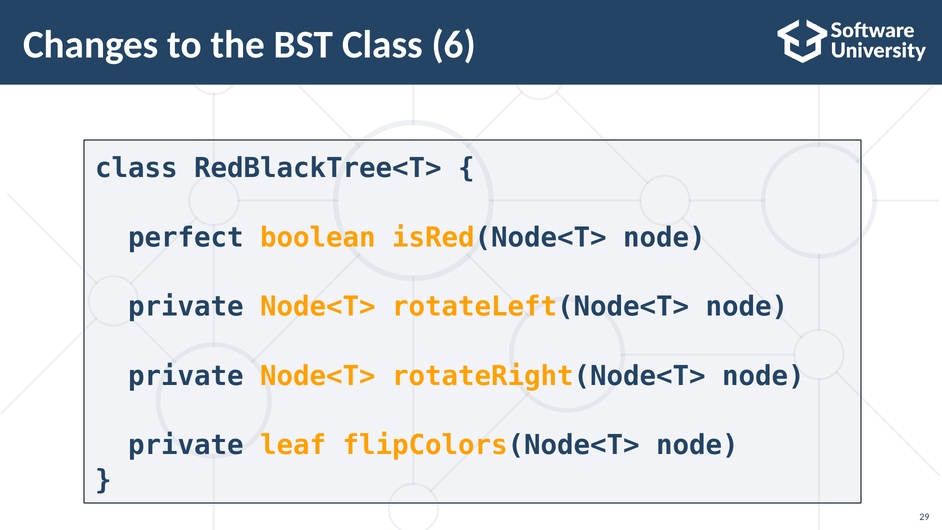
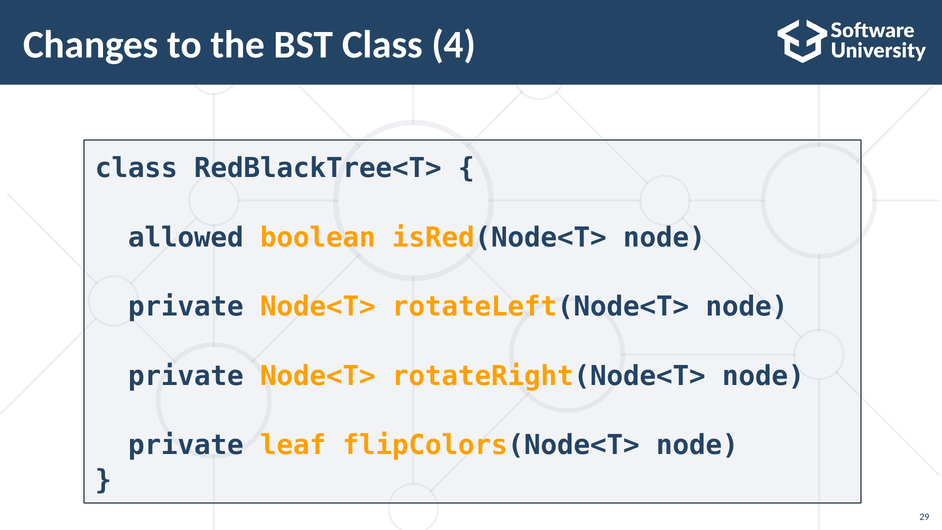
6: 6 -> 4
perfect: perfect -> allowed
